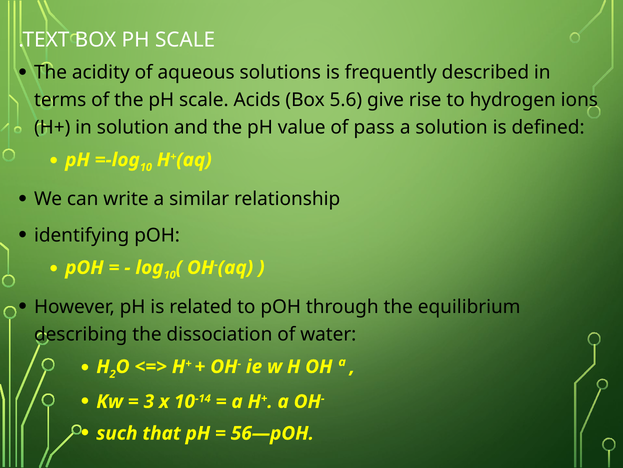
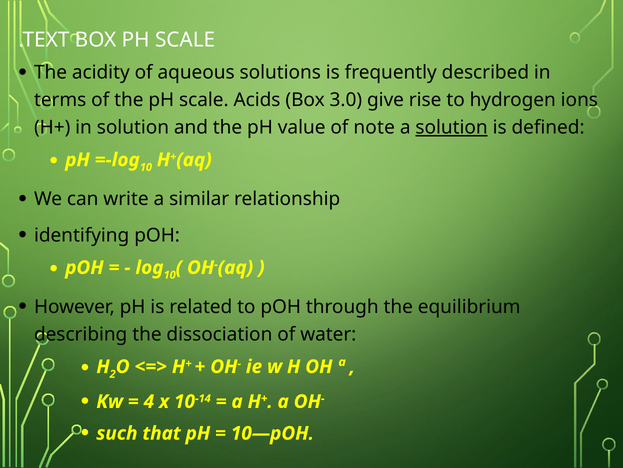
5.6: 5.6 -> 3.0
pass: pass -> note
solution at (452, 127) underline: none -> present
3: 3 -> 4
56—pOH: 56—pOH -> 10—pOH
